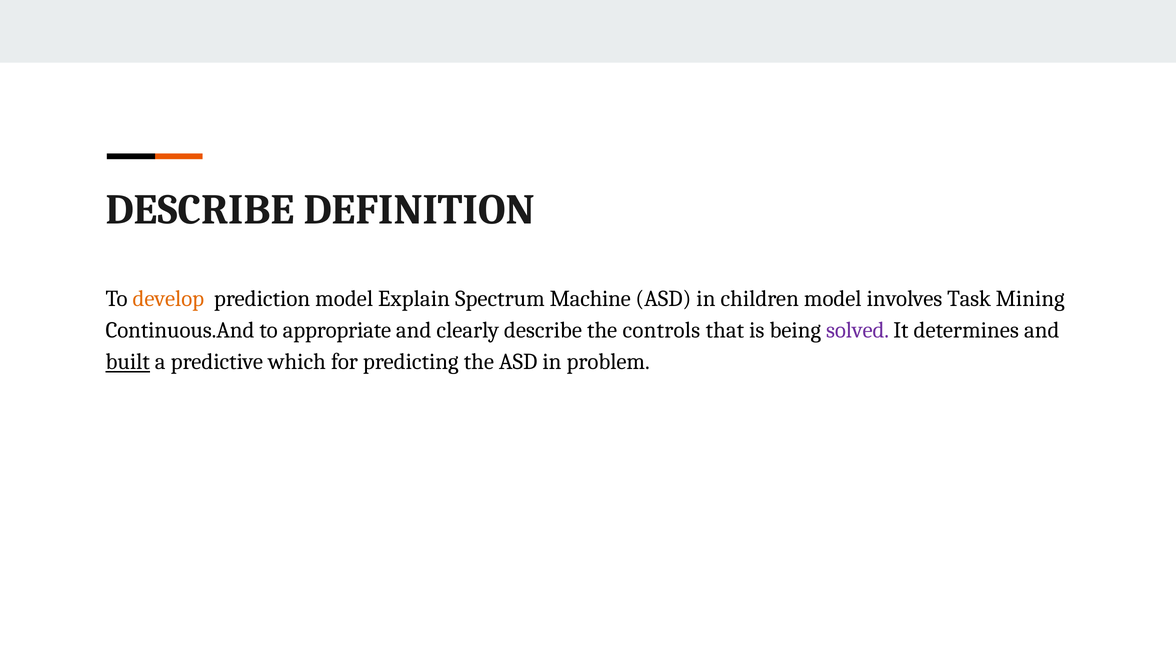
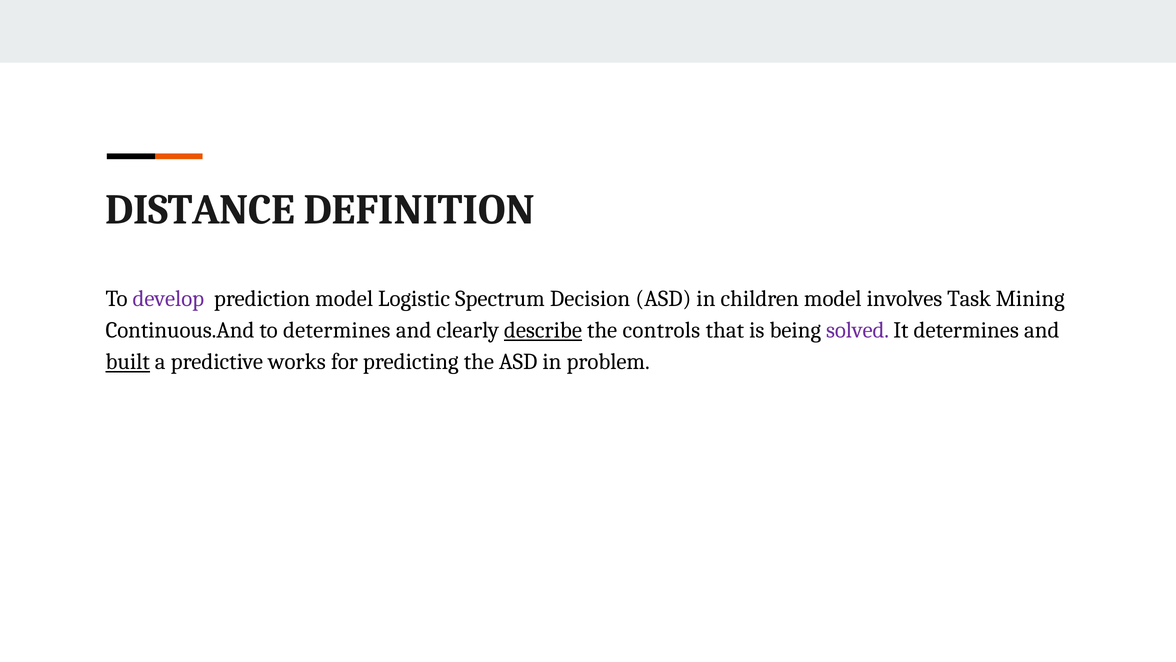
DESCRIBE at (200, 210): DESCRIBE -> DISTANCE
develop colour: orange -> purple
Explain: Explain -> Logistic
Machine: Machine -> Decision
to appropriate: appropriate -> determines
describe at (543, 330) underline: none -> present
which: which -> works
